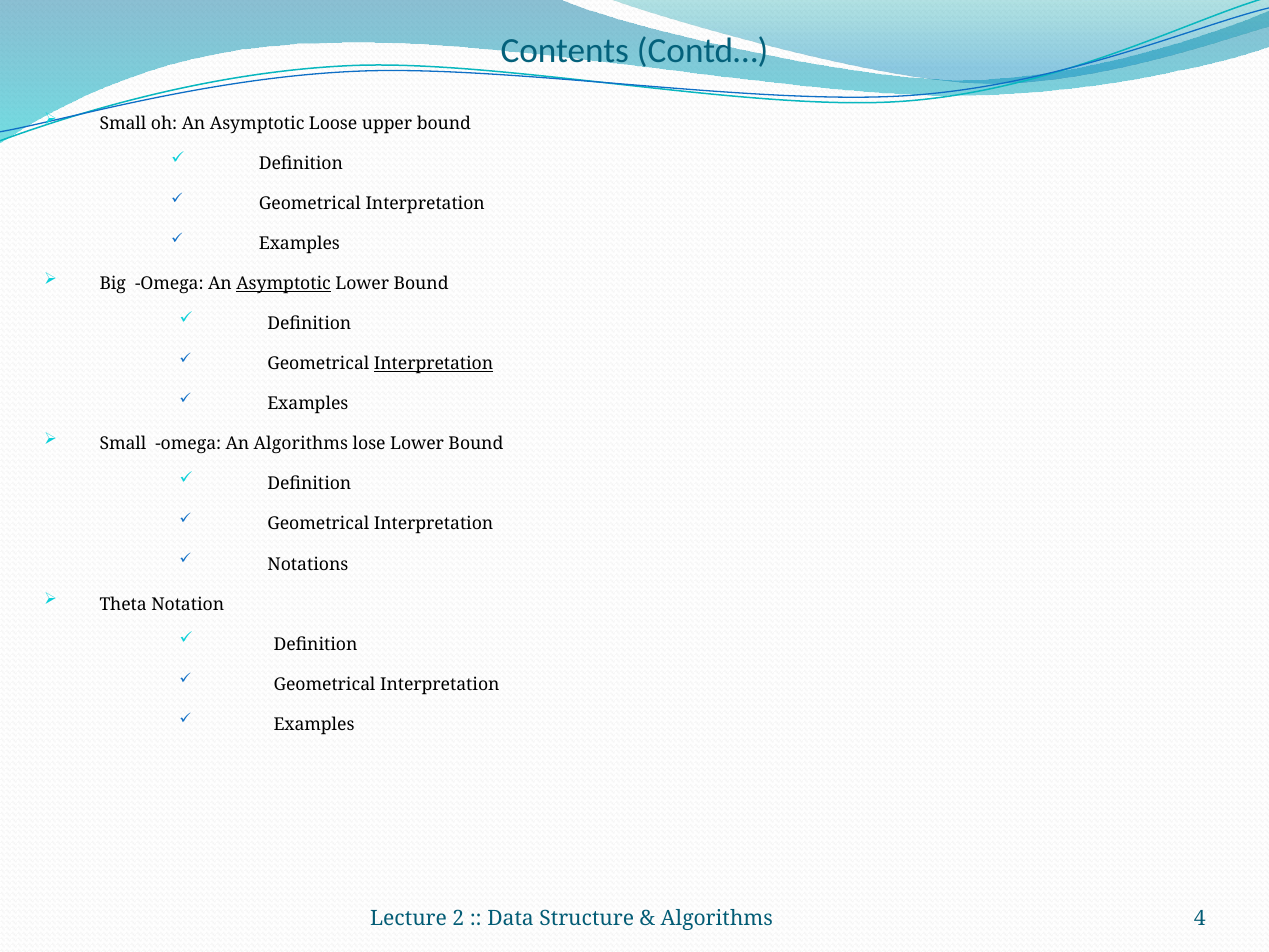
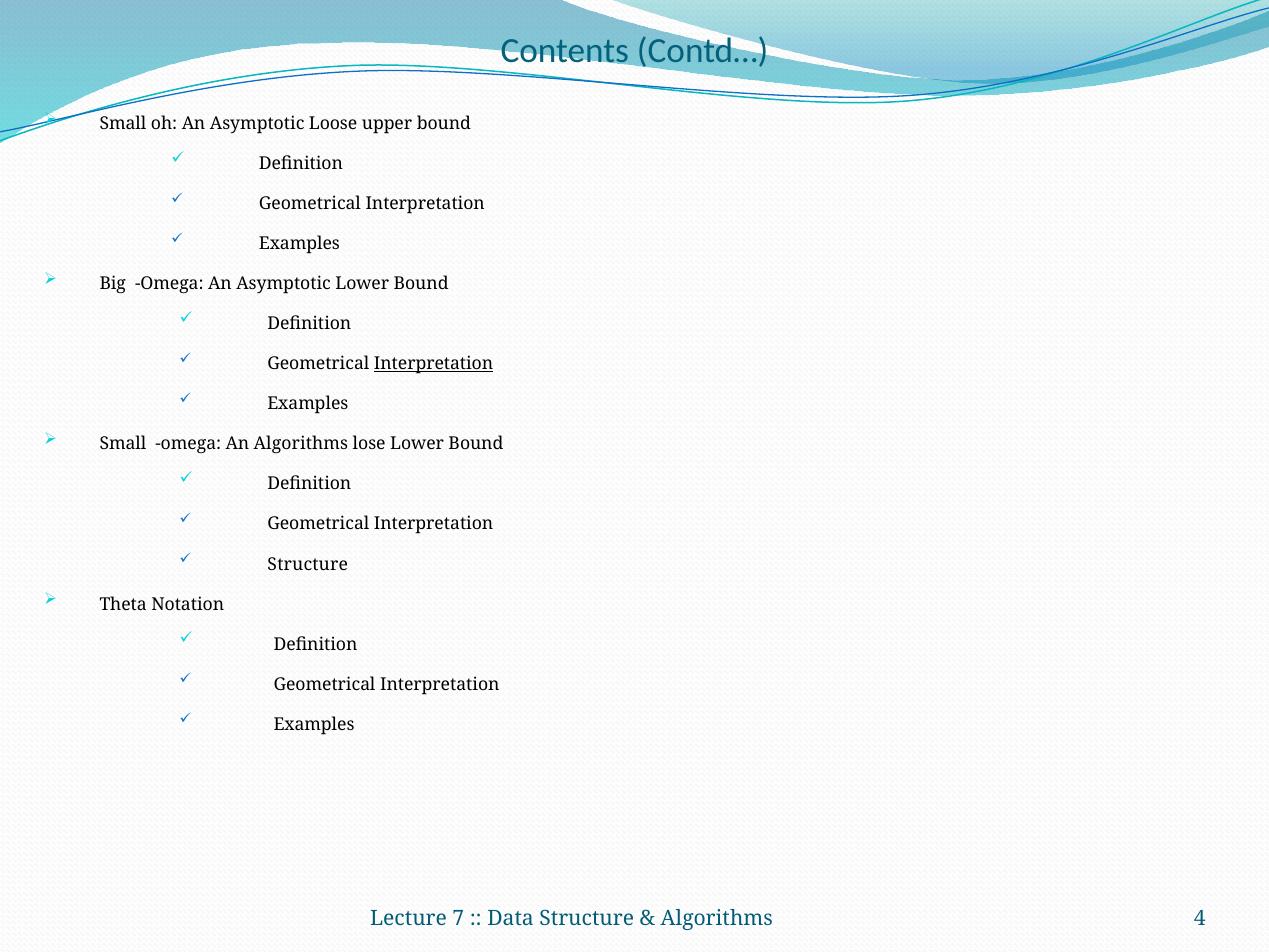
Asymptotic at (284, 284) underline: present -> none
Notations at (308, 564): Notations -> Structure
2: 2 -> 7
